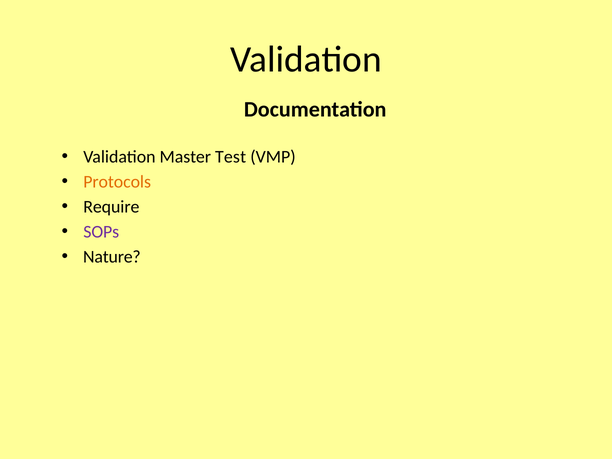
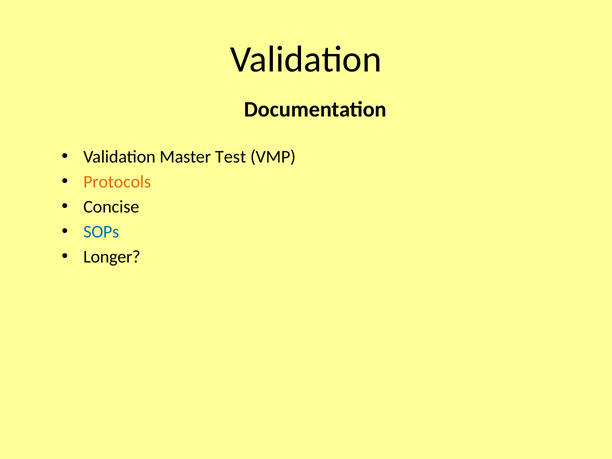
Require: Require -> Concise
SOPs colour: purple -> blue
Nature: Nature -> Longer
